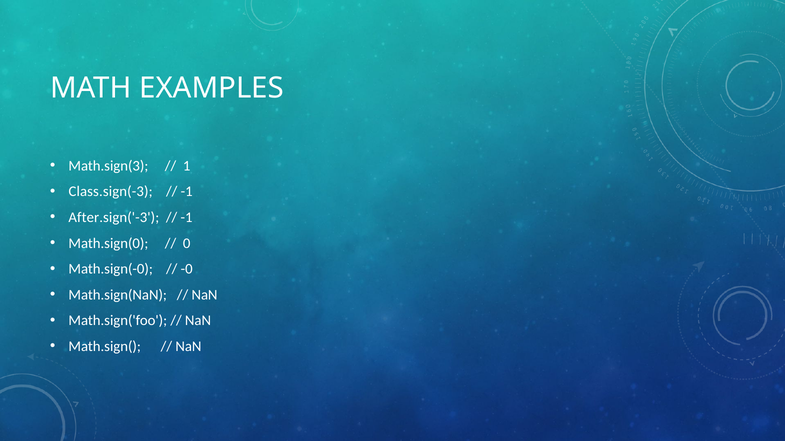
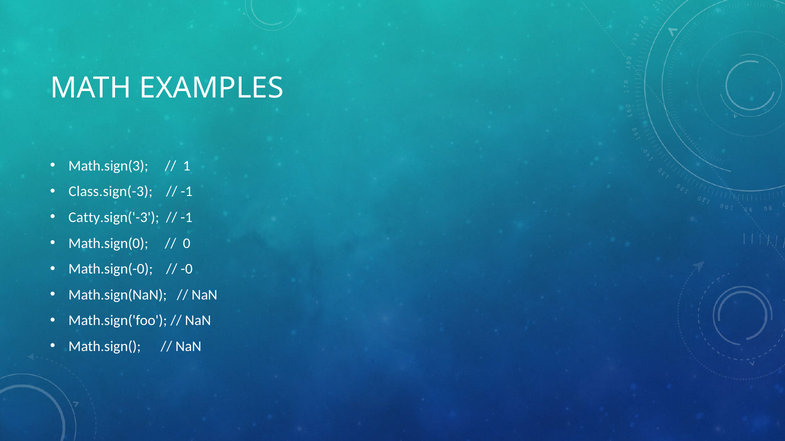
After.sign('-3: After.sign('-3 -> Catty.sign('-3
